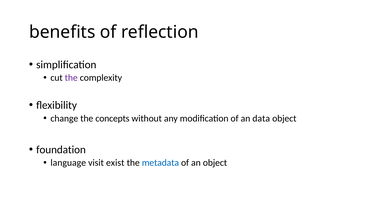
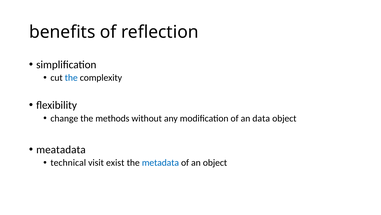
the at (71, 78) colour: purple -> blue
concepts: concepts -> methods
foundation: foundation -> meatadata
language: language -> technical
